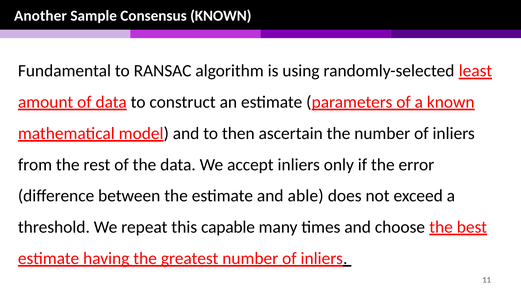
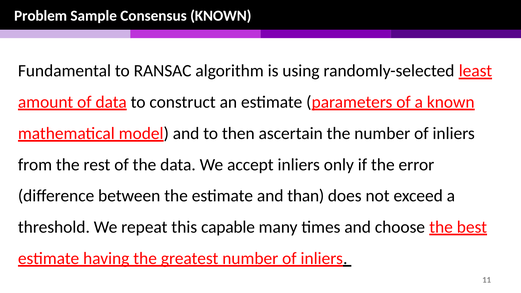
Another: Another -> Problem
able: able -> than
